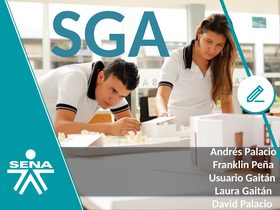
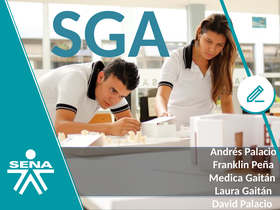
Usuario: Usuario -> Medica
